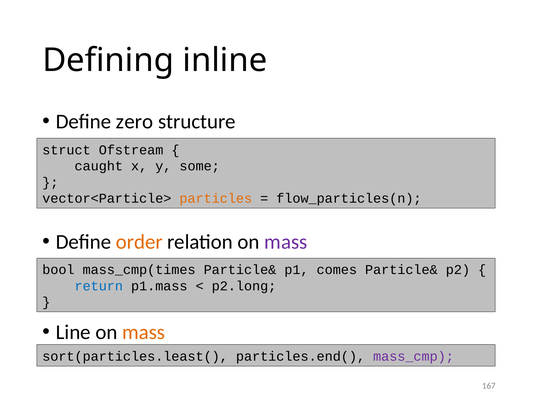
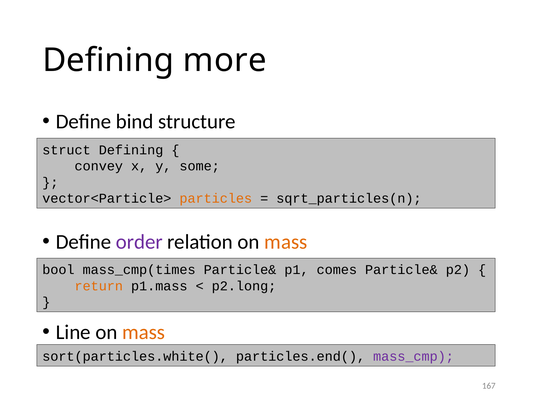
inline: inline -> more
zero: zero -> bind
struct Ofstream: Ofstream -> Defining
caught: caught -> convey
flow_particles(n: flow_particles(n -> sqrt_particles(n
order colour: orange -> purple
mass at (286, 242) colour: purple -> orange
return colour: blue -> orange
sort(particles.least(: sort(particles.least( -> sort(particles.white(
